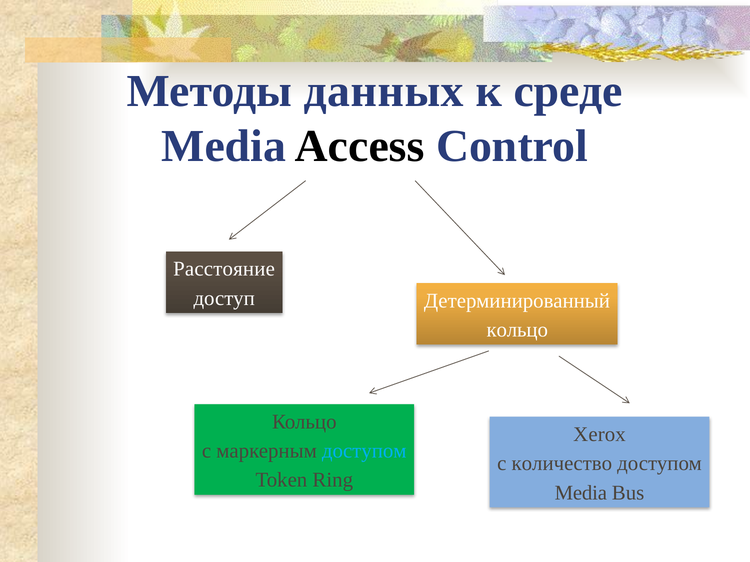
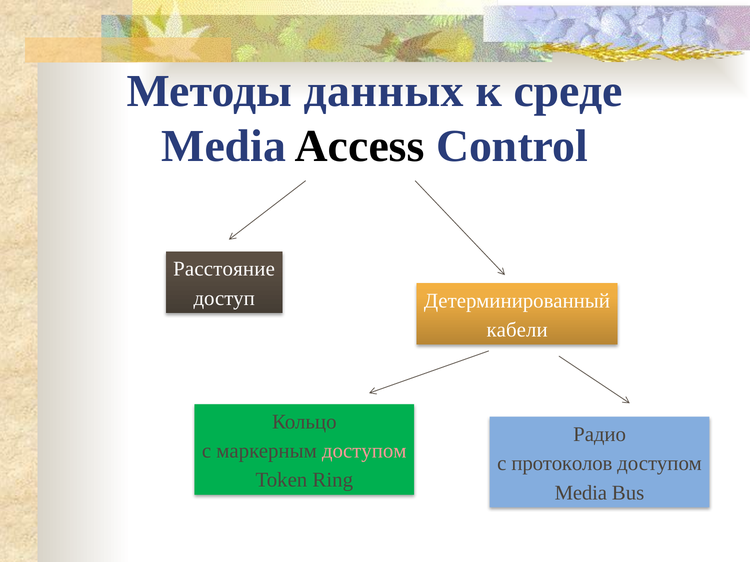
кольцо at (517, 330): кольцо -> кабели
Xerox: Xerox -> Радио
доступом at (364, 451) colour: light blue -> pink
количество: количество -> протоколов
